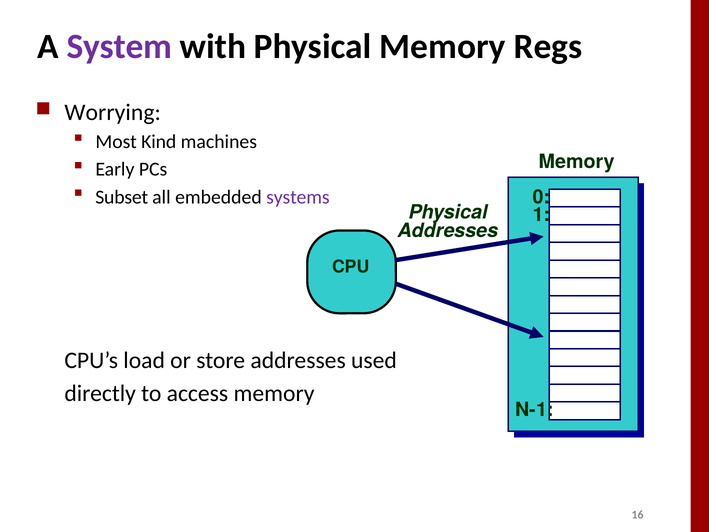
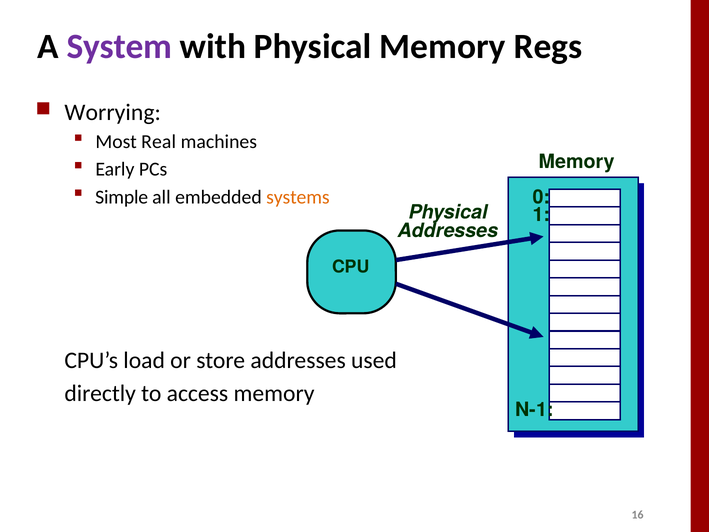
Kind: Kind -> Real
Subset: Subset -> Simple
systems colour: purple -> orange
